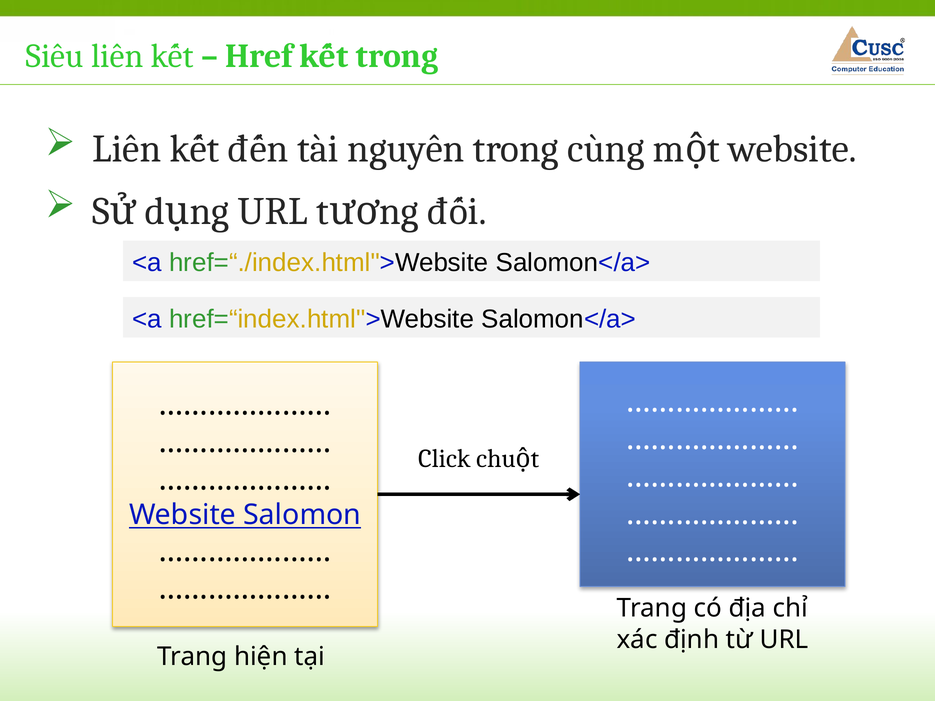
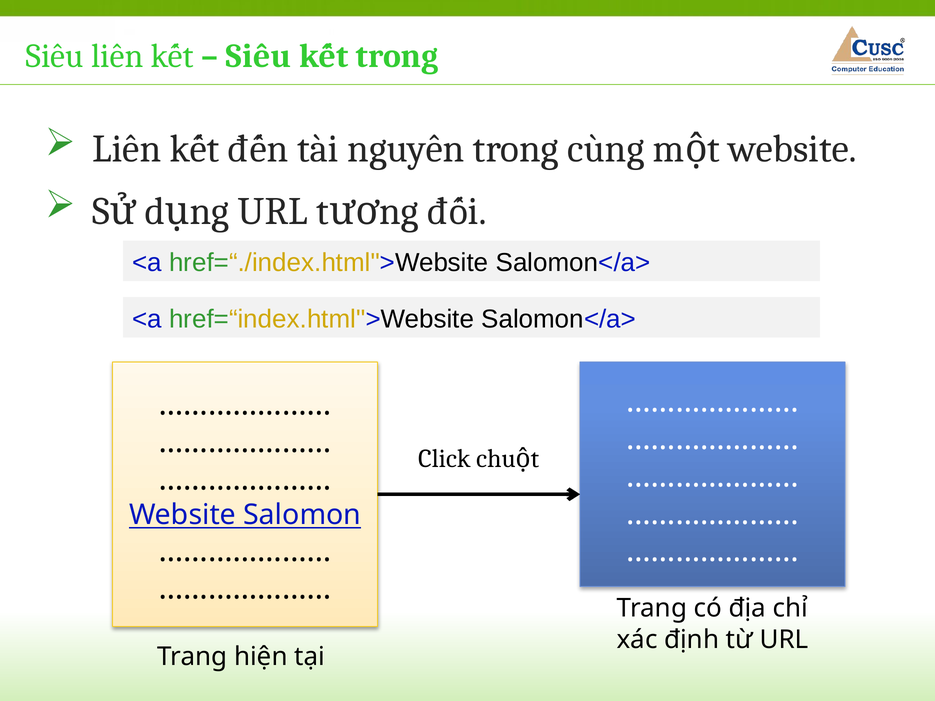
Href: Href -> Siêu
